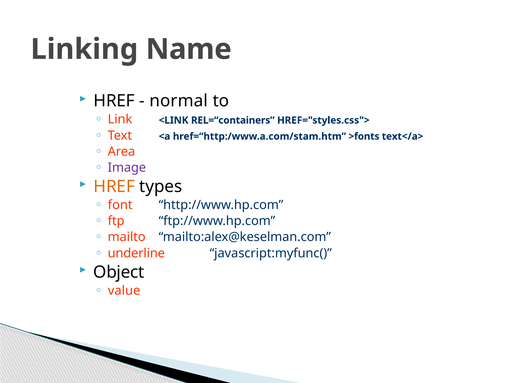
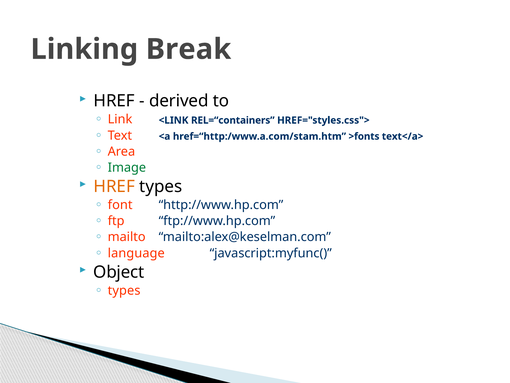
Name: Name -> Break
normal: normal -> derived
Image colour: purple -> green
underline: underline -> language
value at (124, 290): value -> types
